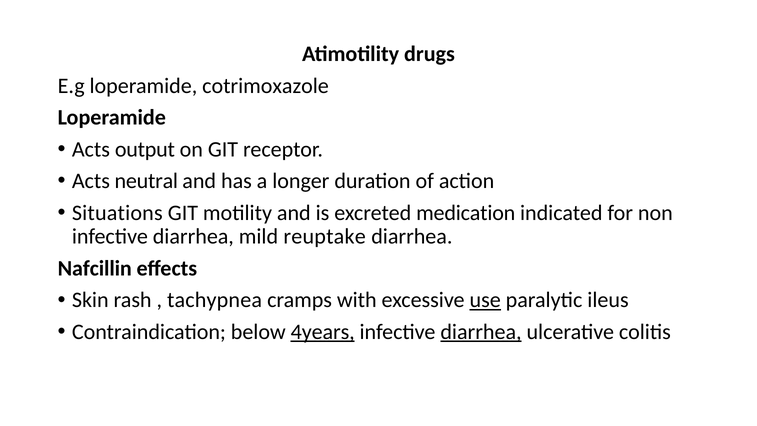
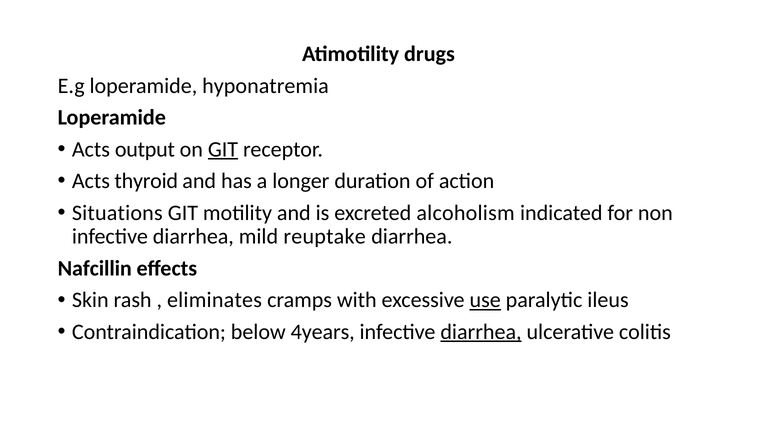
cotrimoxazole: cotrimoxazole -> hyponatremia
GIT at (223, 149) underline: none -> present
neutral: neutral -> thyroid
medication: medication -> alcoholism
tachypnea: tachypnea -> eliminates
4years underline: present -> none
